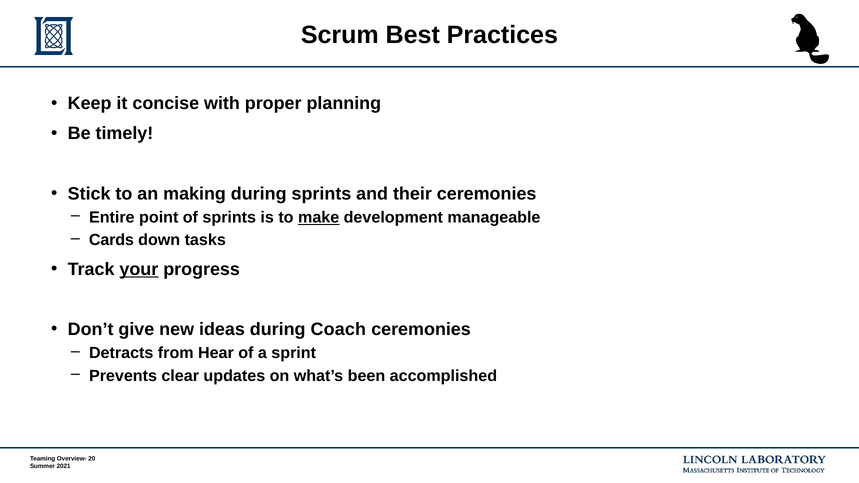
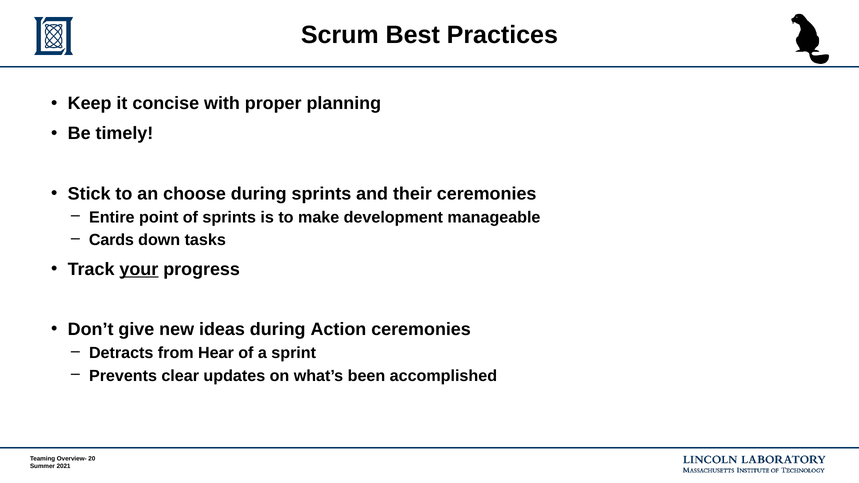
making: making -> choose
make underline: present -> none
Coach: Coach -> Action
